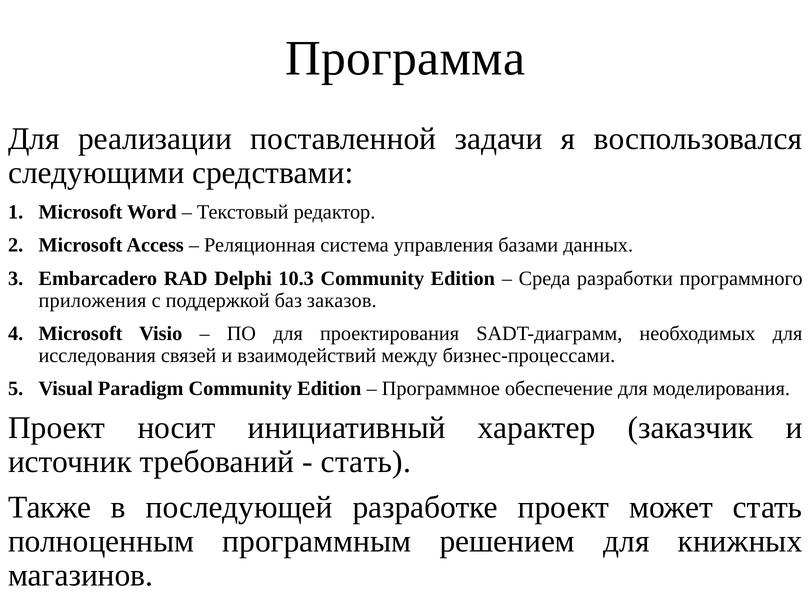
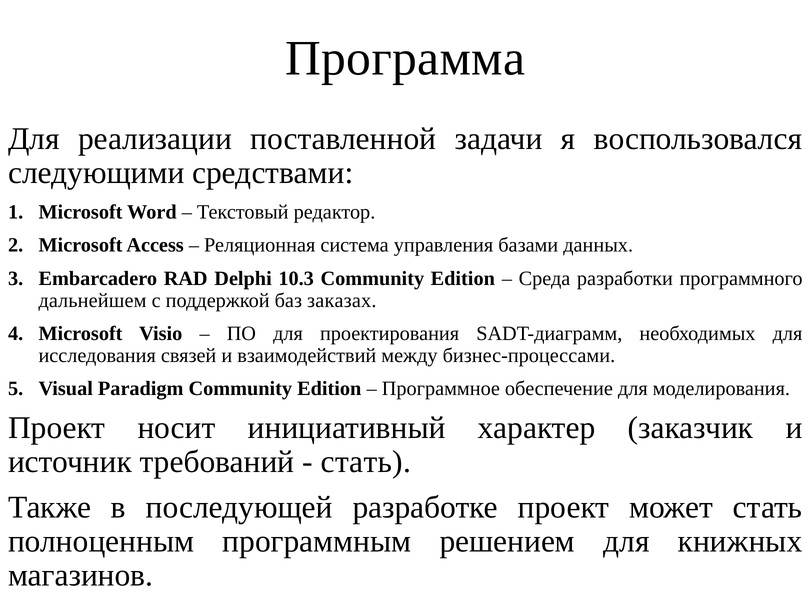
приложения: приложения -> дальнейшем
заказов: заказов -> заказах
